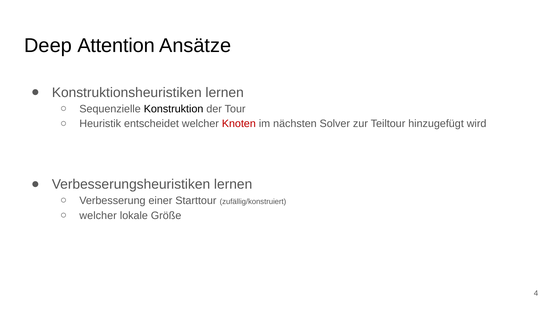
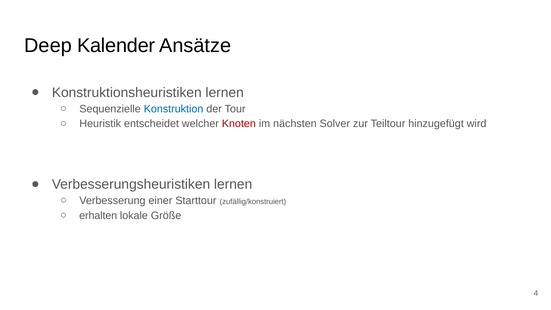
Attention: Attention -> Kalender
Konstruktion colour: black -> blue
welcher at (98, 215): welcher -> erhalten
